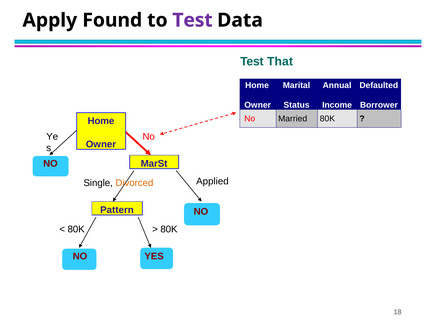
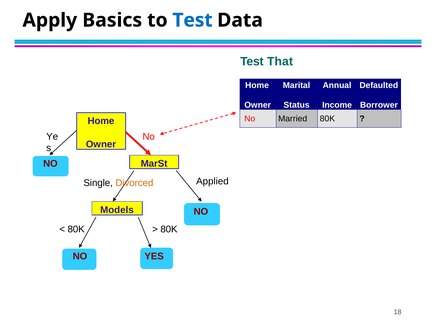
Found: Found -> Basics
Test at (193, 20) colour: purple -> blue
Pattern: Pattern -> Models
